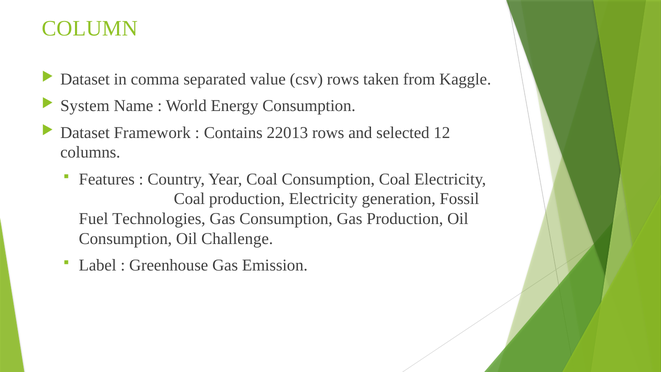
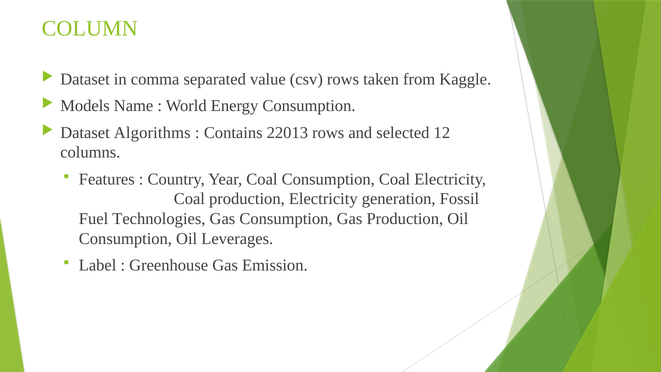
System: System -> Models
Framework: Framework -> Algorithms
Challenge: Challenge -> Leverages
